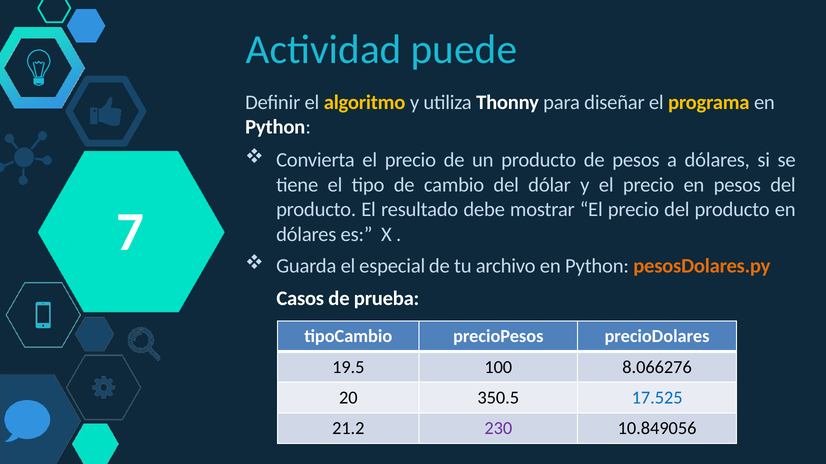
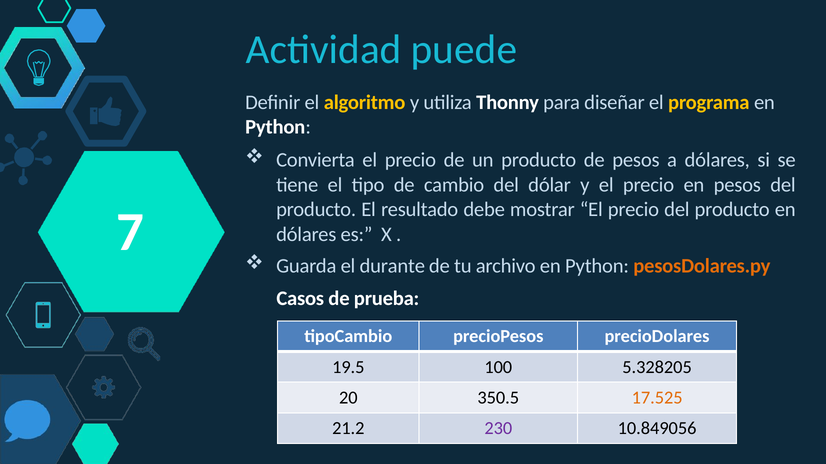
especial: especial -> durante
8.066276: 8.066276 -> 5.328205
17.525 colour: blue -> orange
